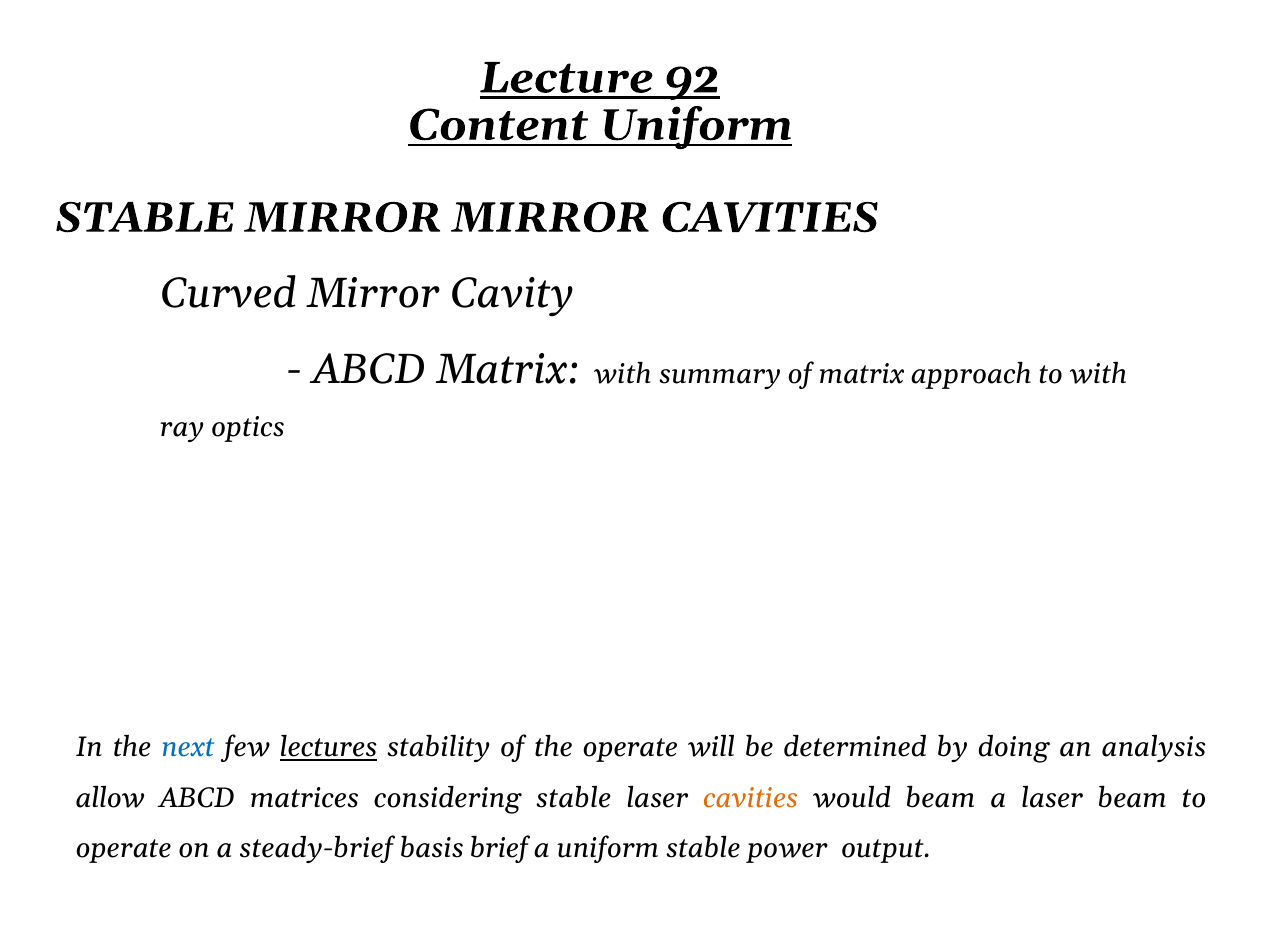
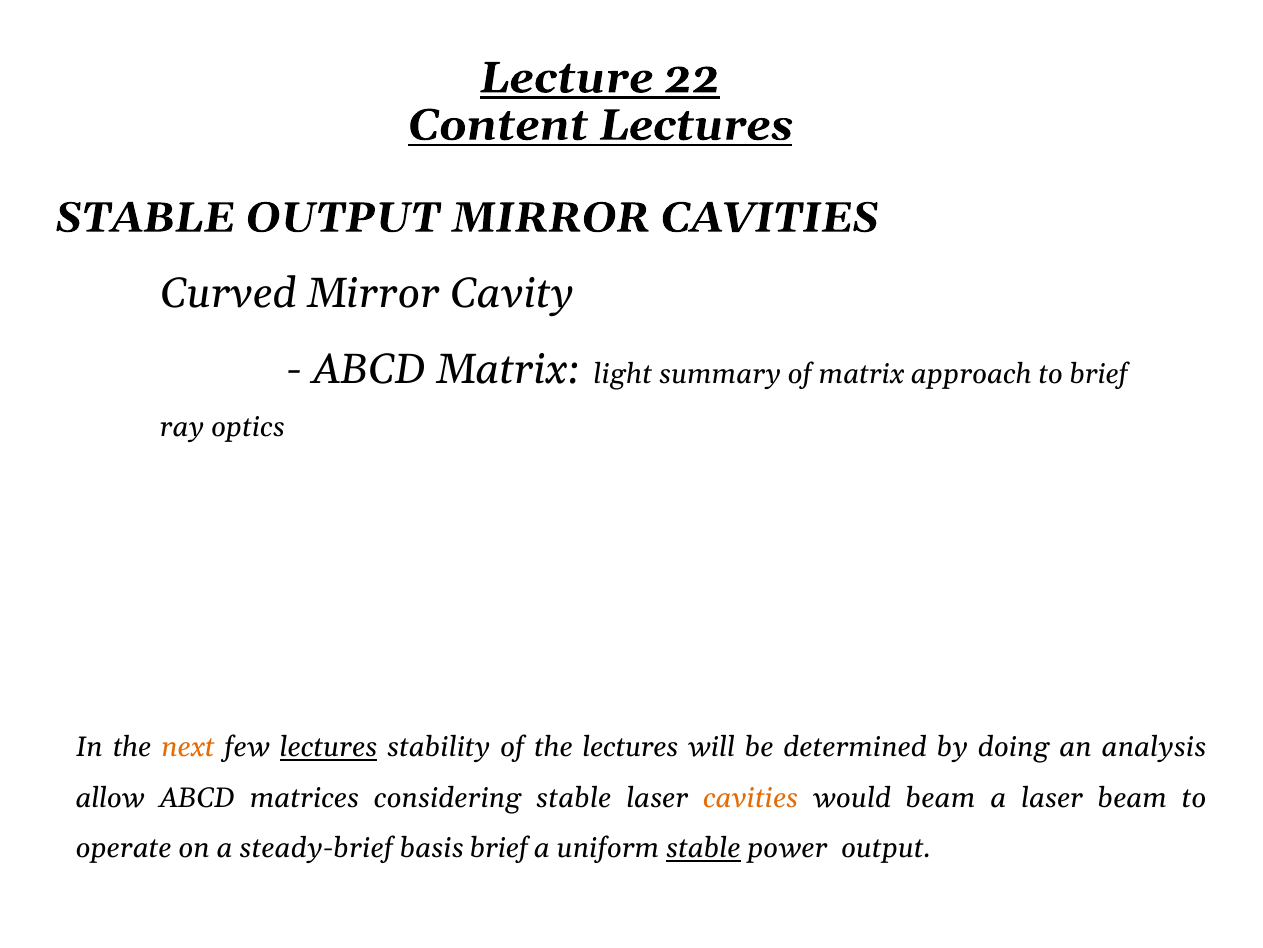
92: 92 -> 22
Content Uniform: Uniform -> Lectures
STABLE MIRROR: MIRROR -> OUTPUT
Matrix with: with -> light
to with: with -> brief
next colour: blue -> orange
the operate: operate -> lectures
stable at (703, 848) underline: none -> present
